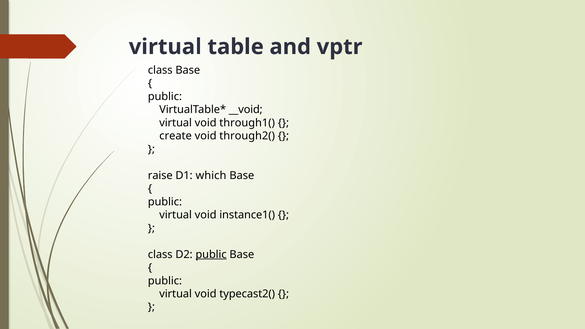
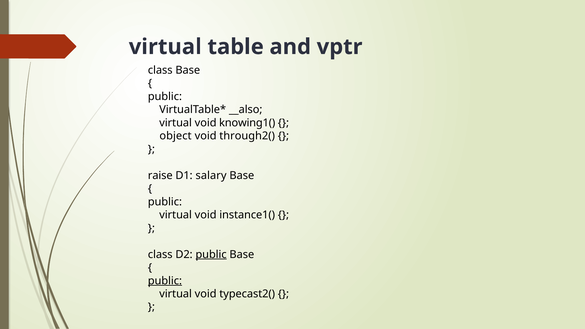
__void: __void -> __also
through1(: through1( -> knowing1(
create: create -> object
which: which -> salary
public at (165, 281) underline: none -> present
